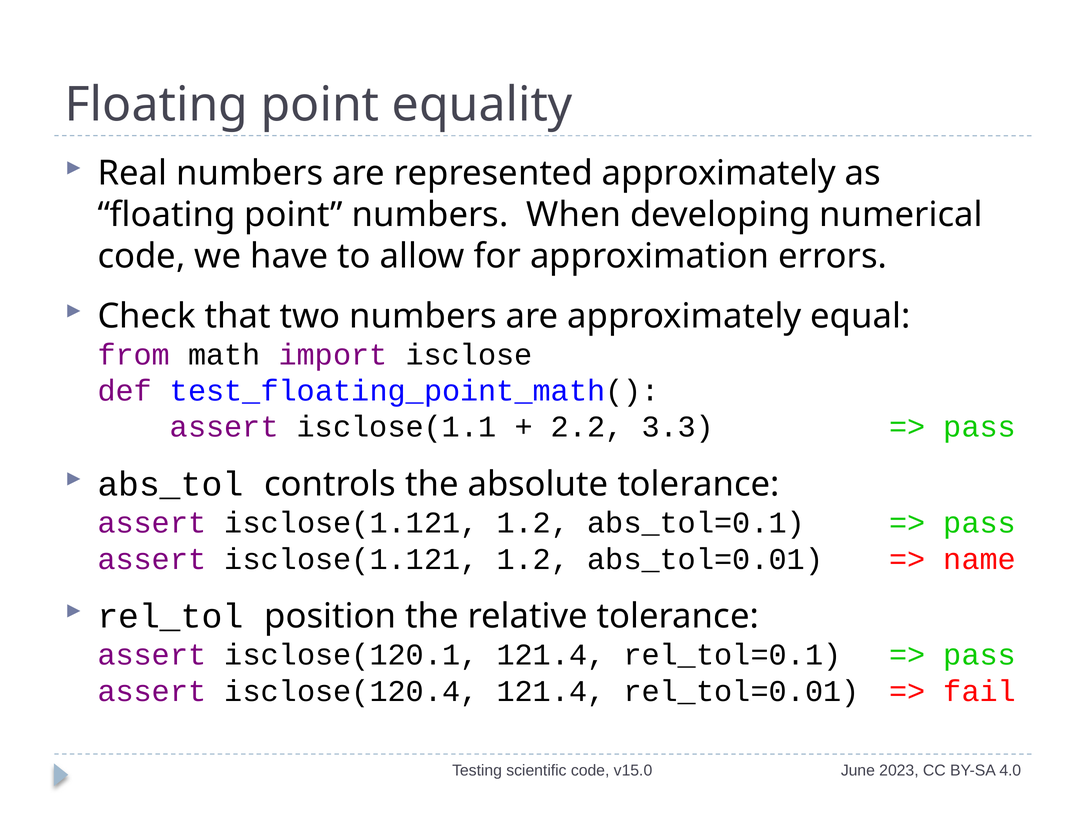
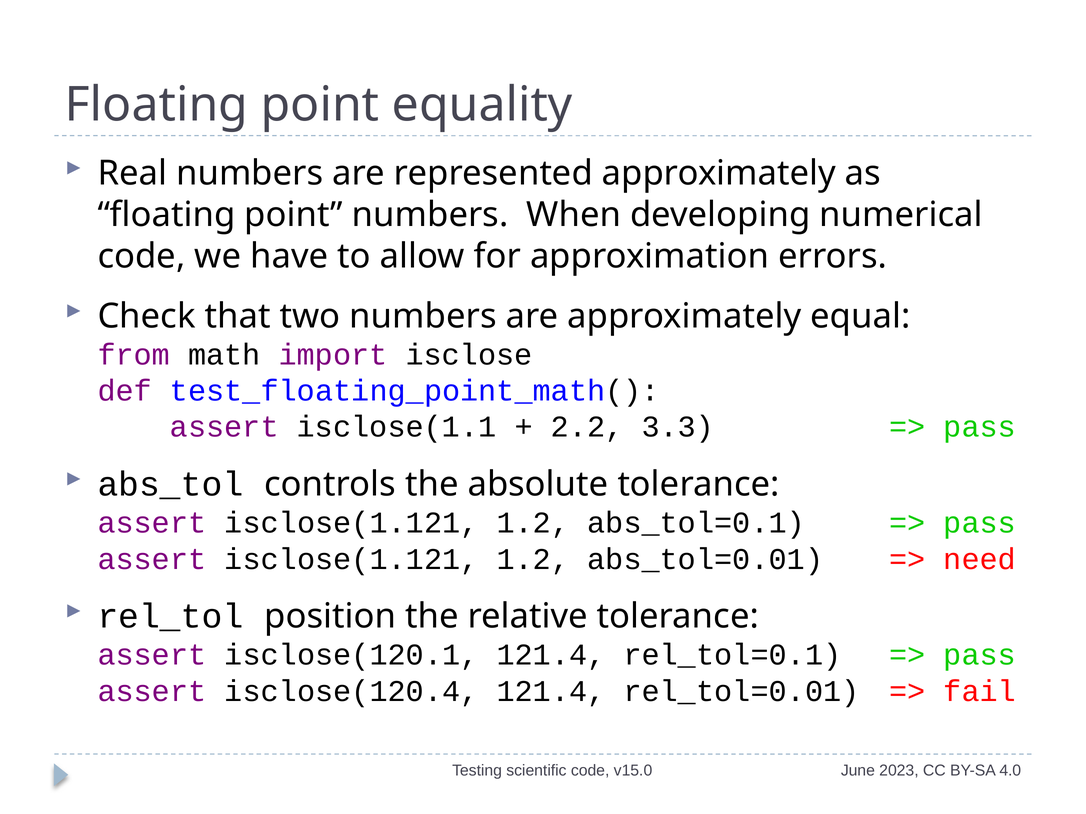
name: name -> need
